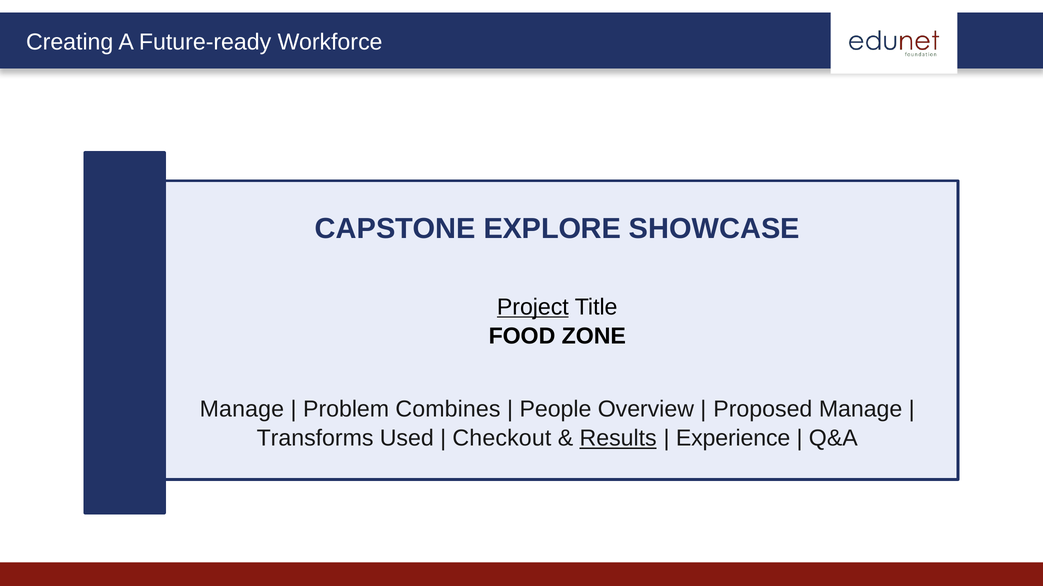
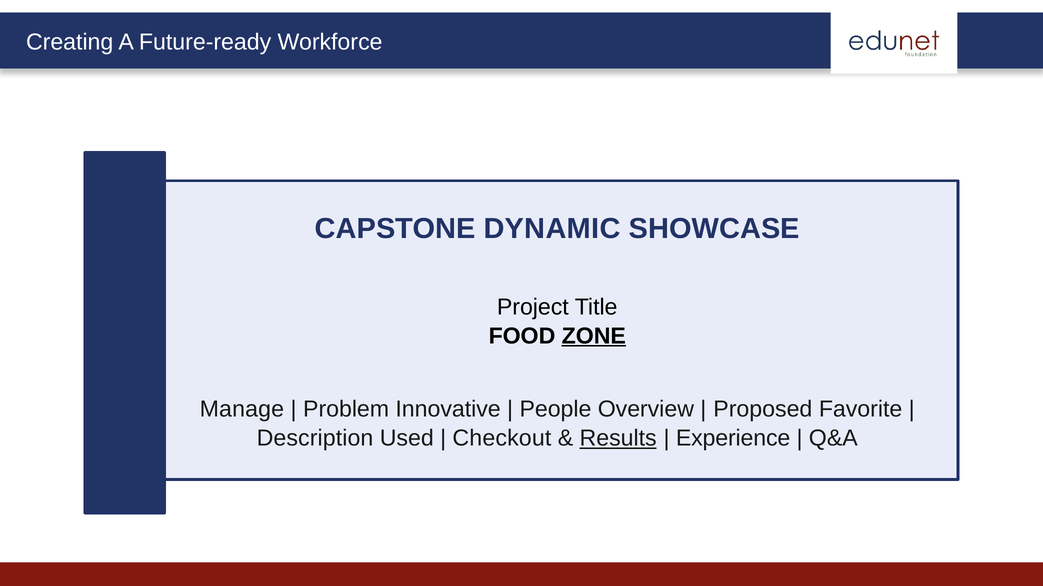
EXPLORE: EXPLORE -> DYNAMIC
Project underline: present -> none
ZONE underline: none -> present
Combines: Combines -> Innovative
Proposed Manage: Manage -> Favorite
Transforms: Transforms -> Description
